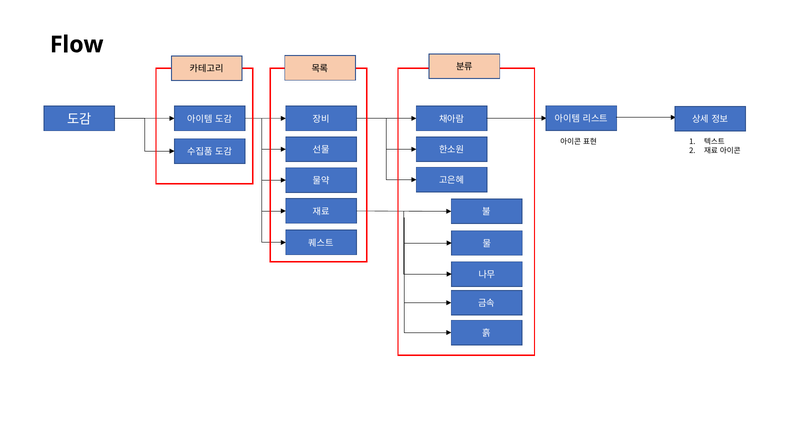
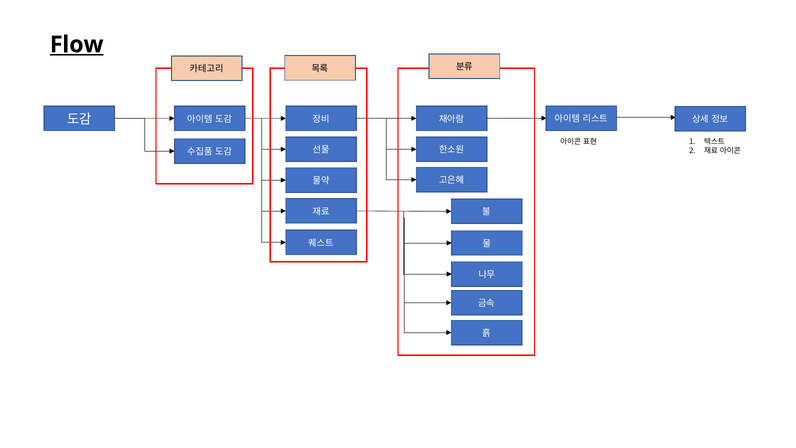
Flow underline: none -> present
